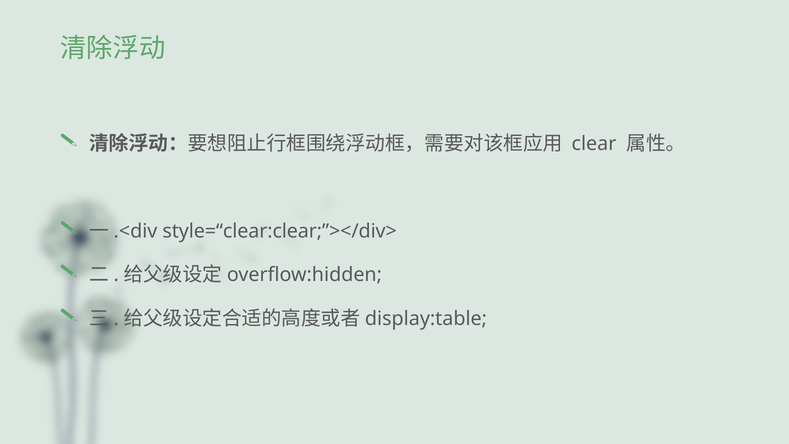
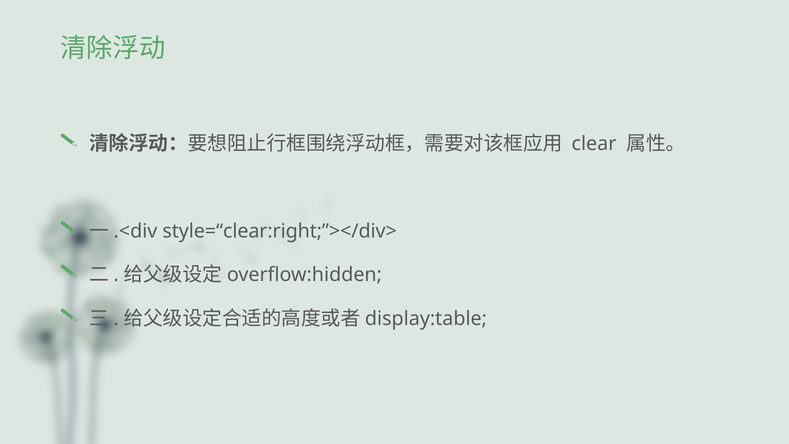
style=“clear:clear;”></div>: style=“clear:clear;”></div> -> style=“clear:right;”></div>
